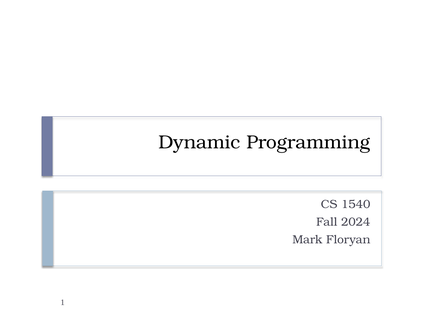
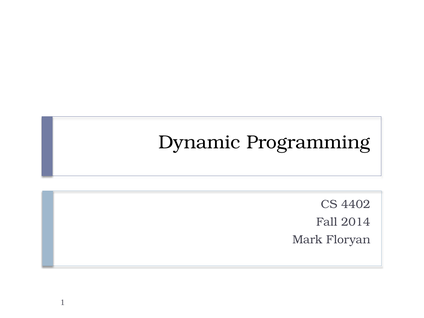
1540: 1540 -> 4402
2024: 2024 -> 2014
